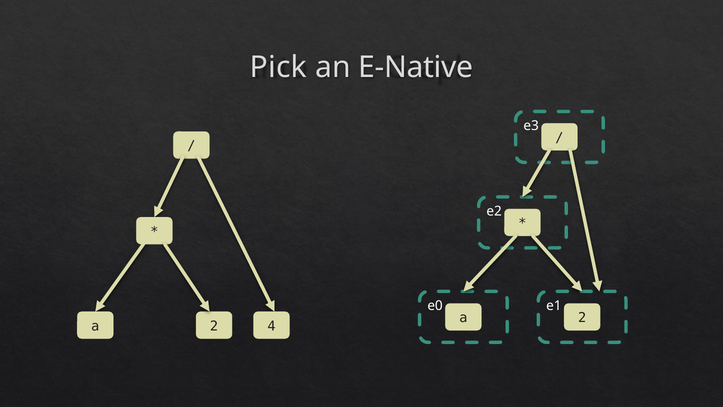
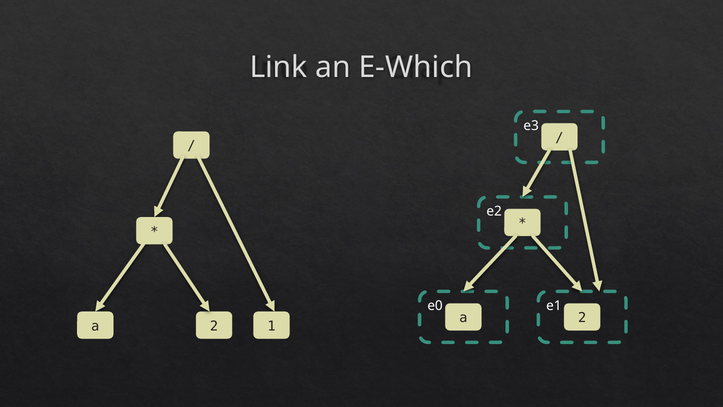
Pick: Pick -> Link
E-Native: E-Native -> E-Which
4: 4 -> 1
